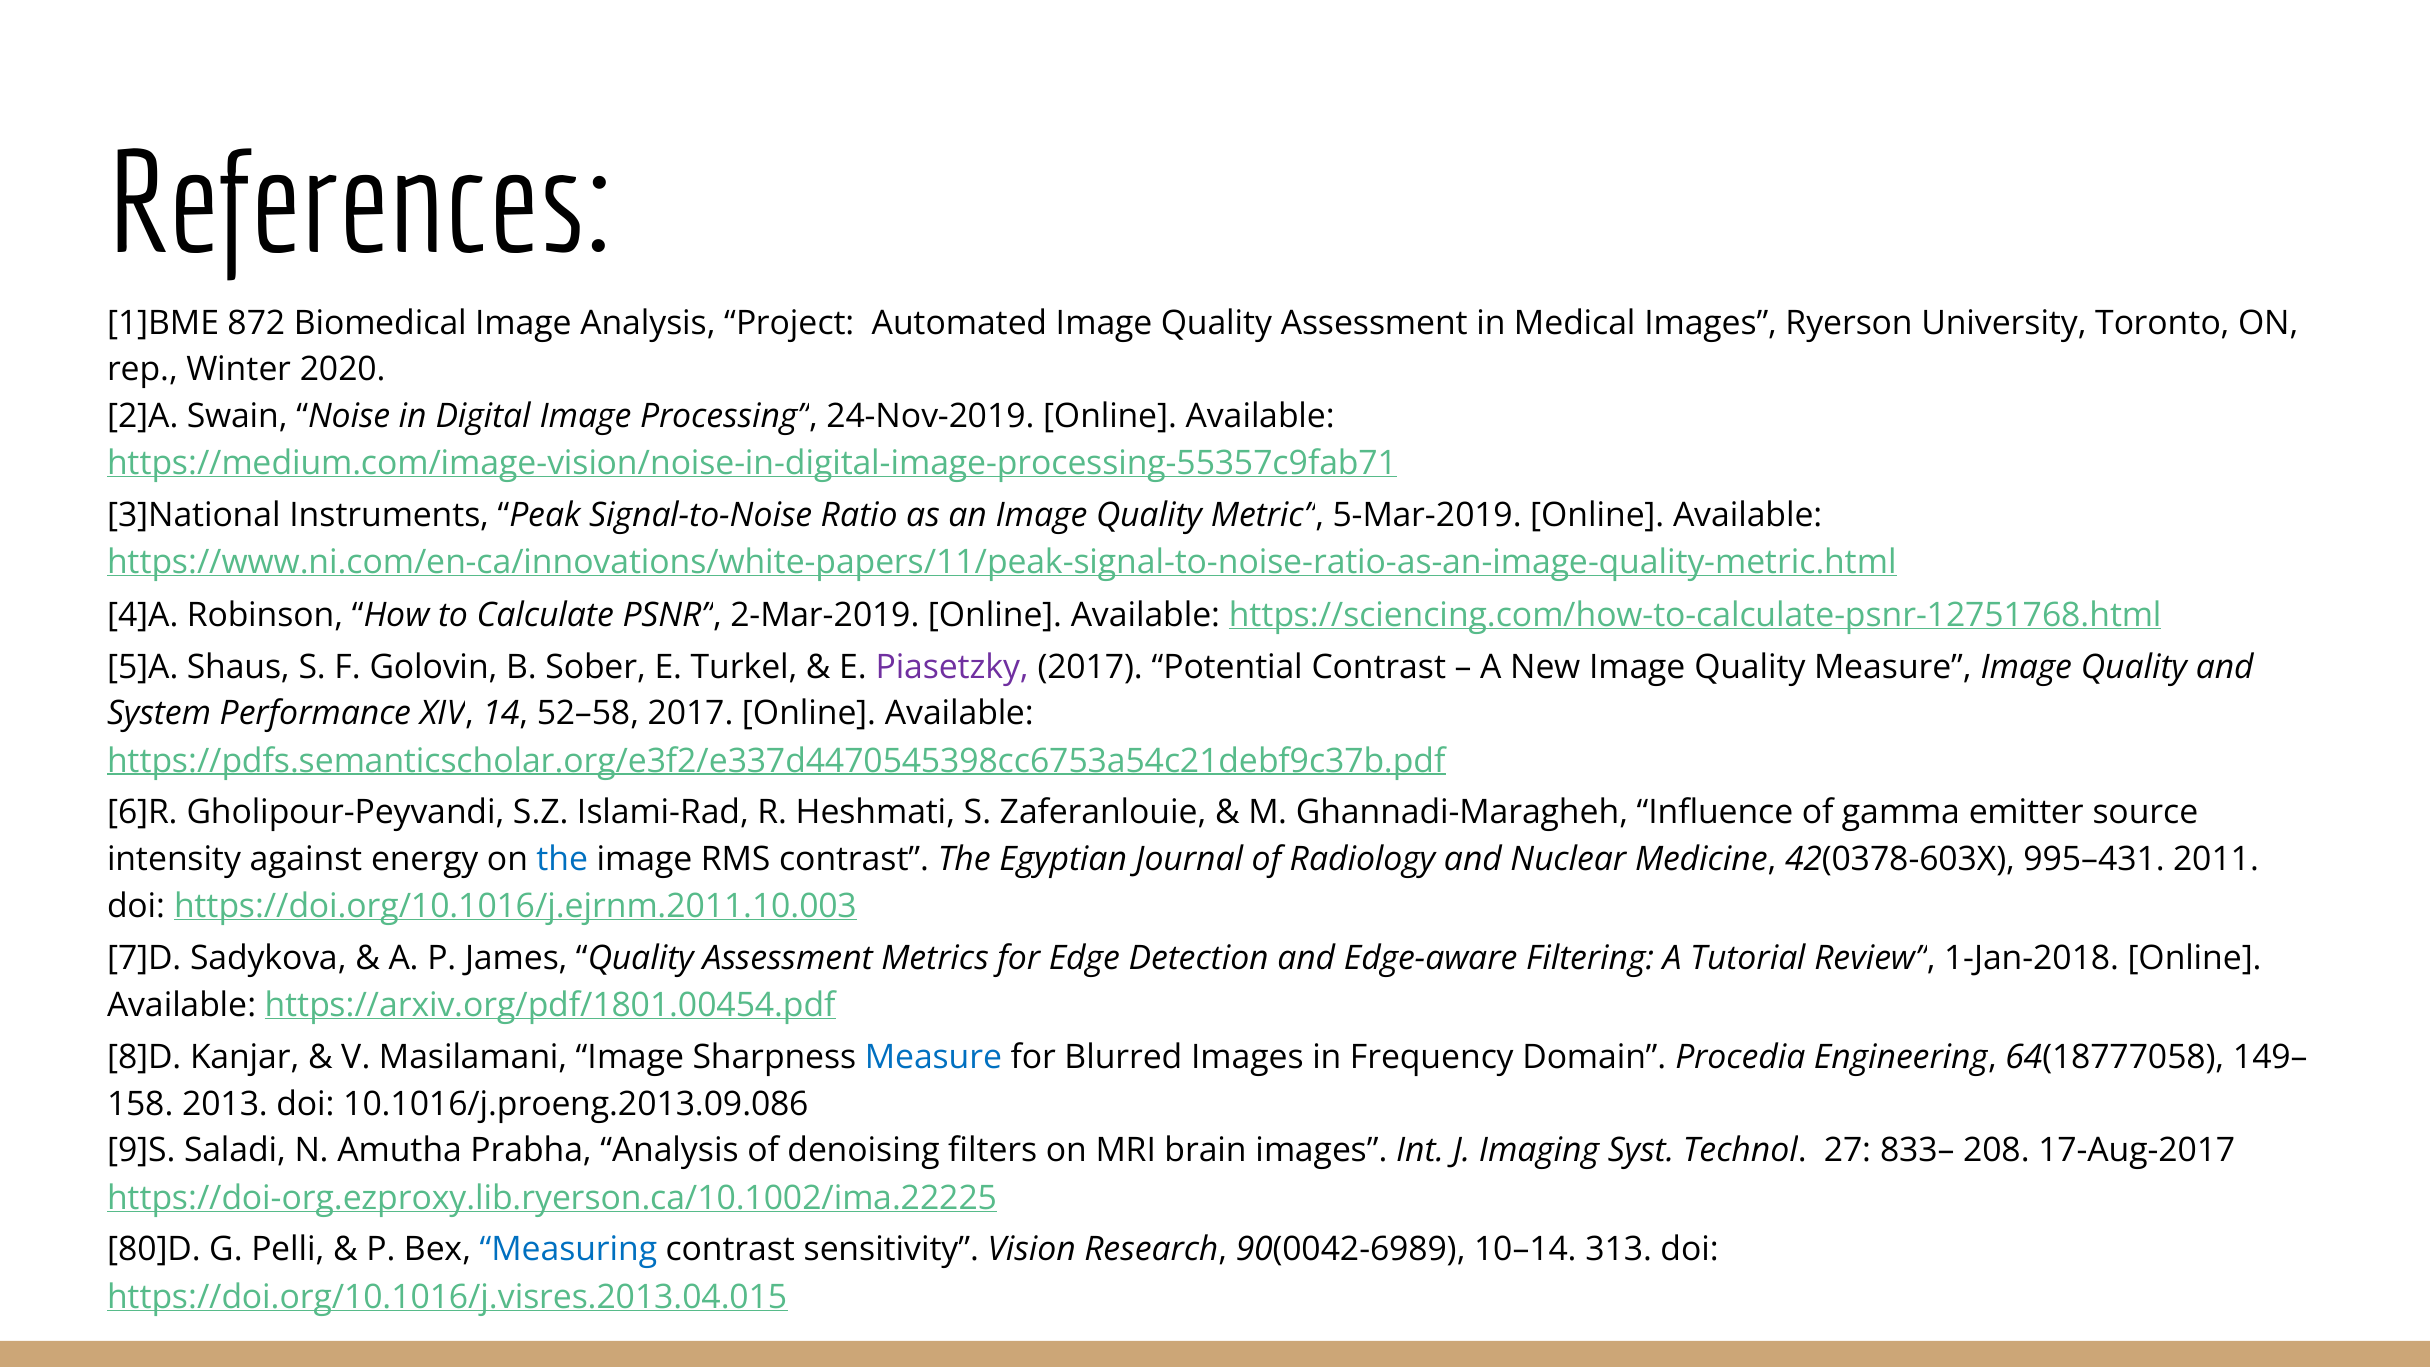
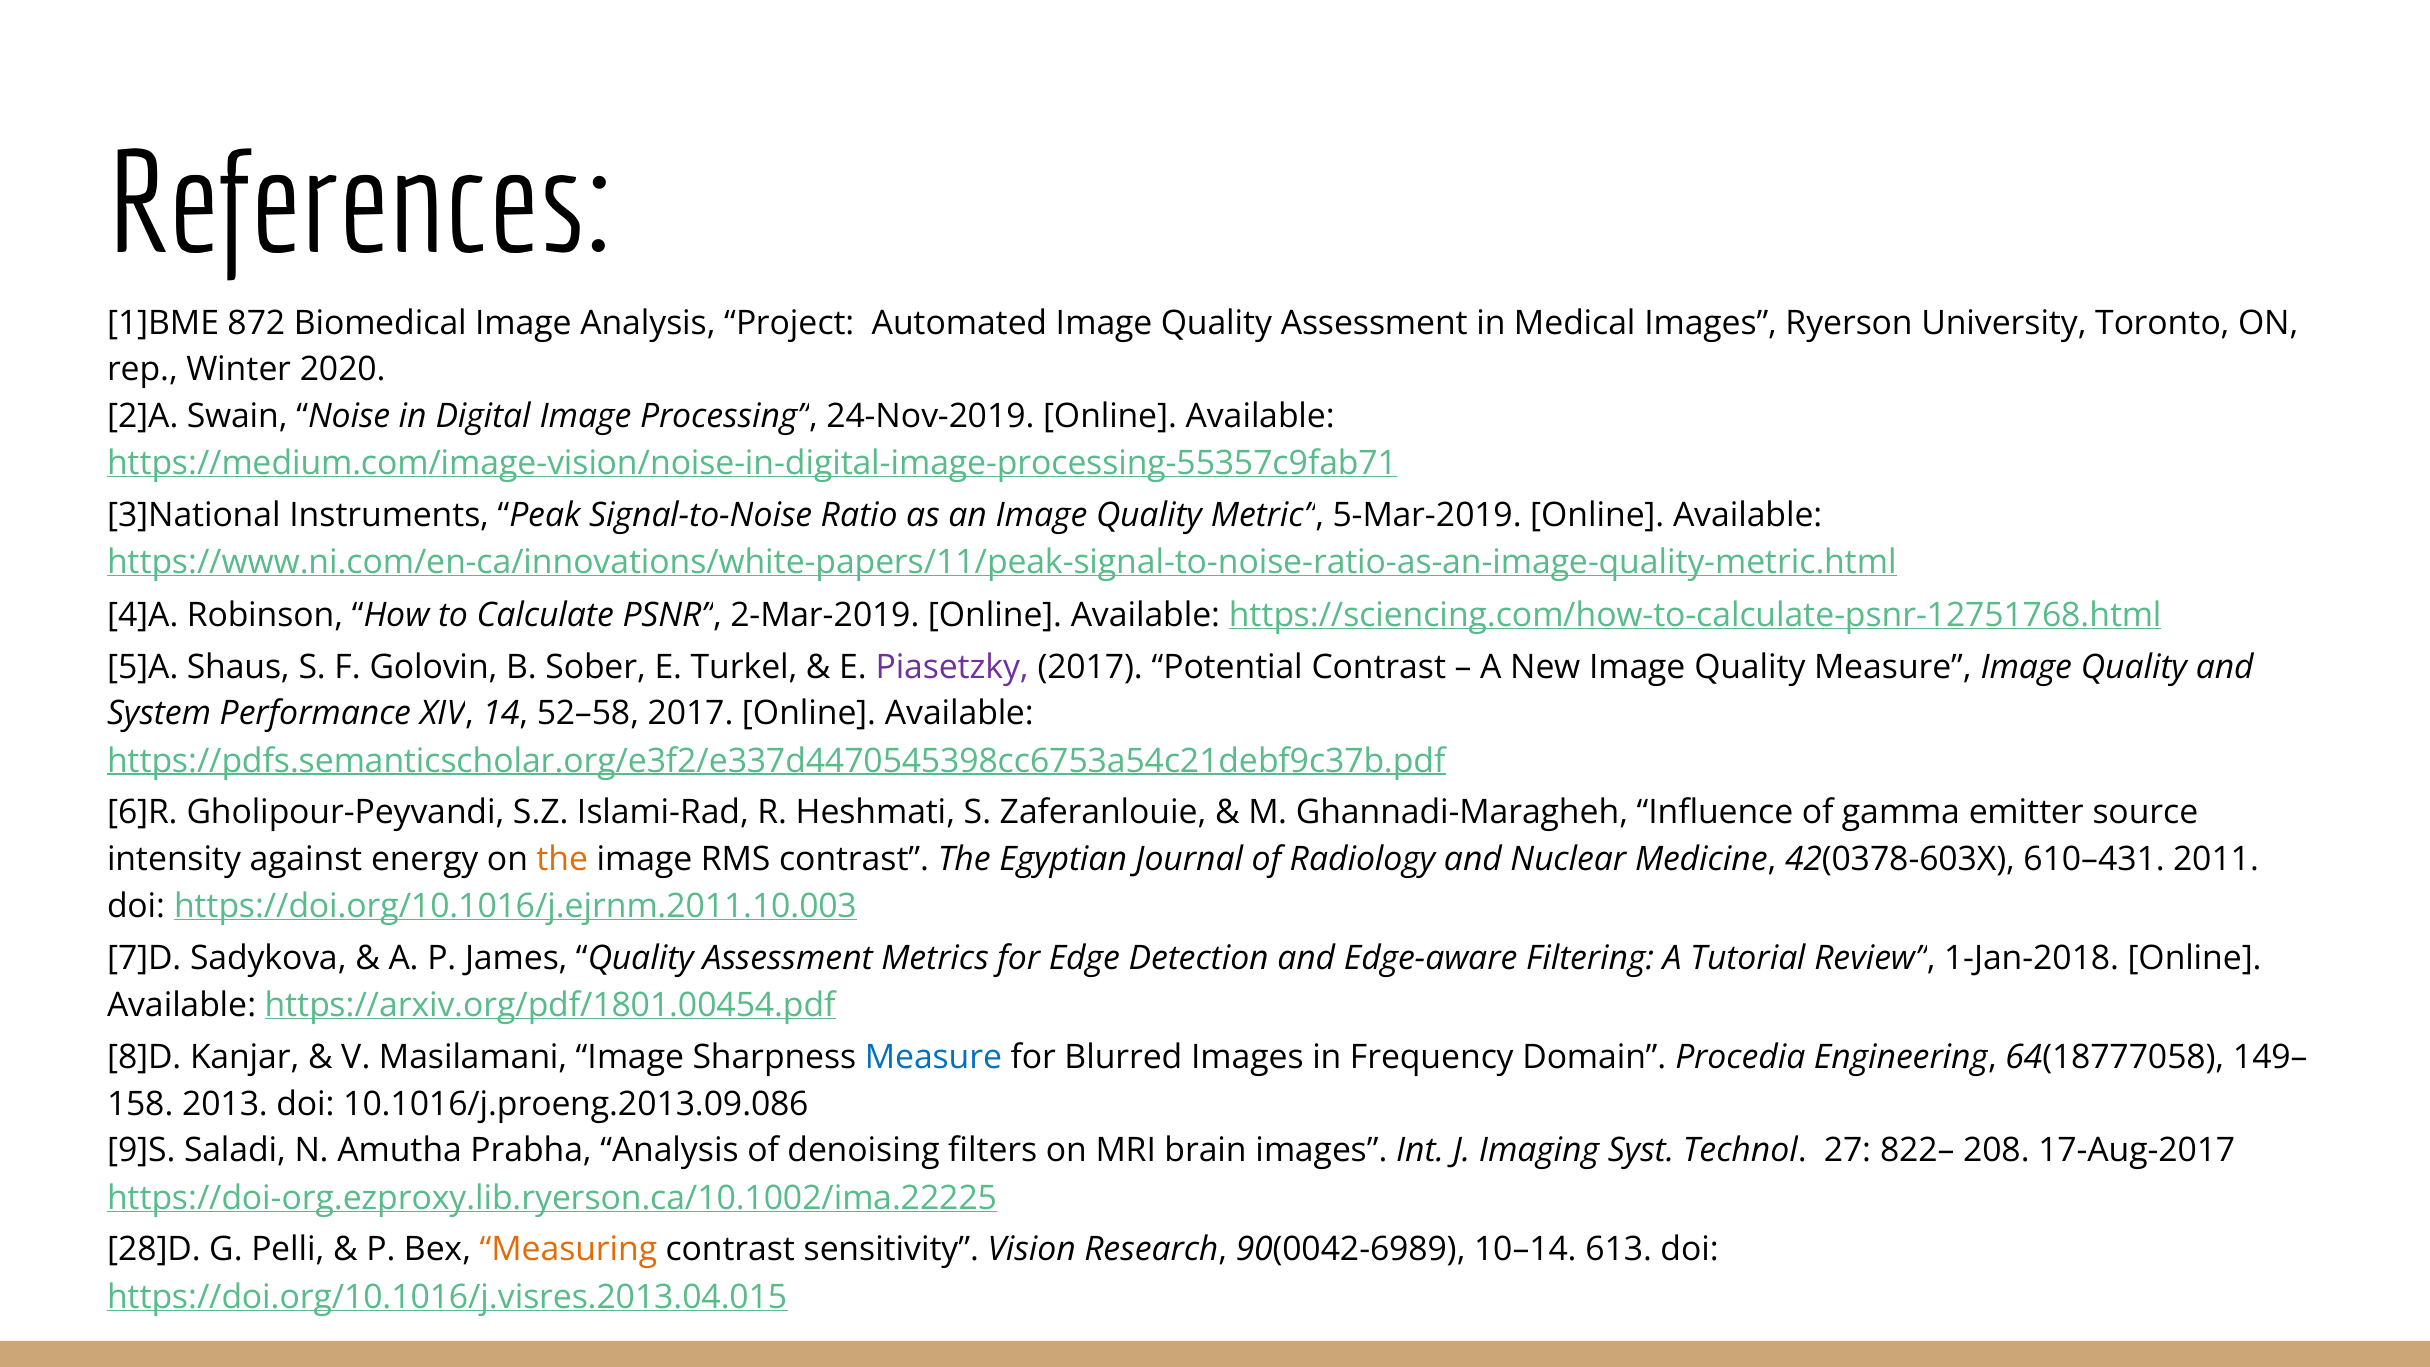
the at (562, 859) colour: blue -> orange
995–431: 995–431 -> 610–431
833–: 833– -> 822–
80]D: 80]D -> 28]D
Measuring colour: blue -> orange
313: 313 -> 613
